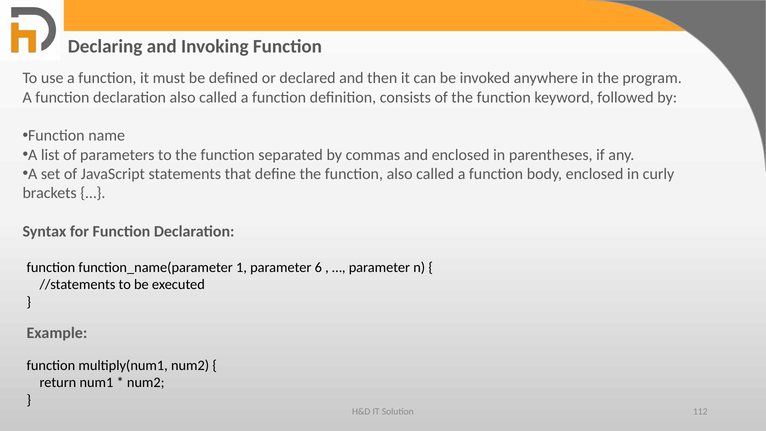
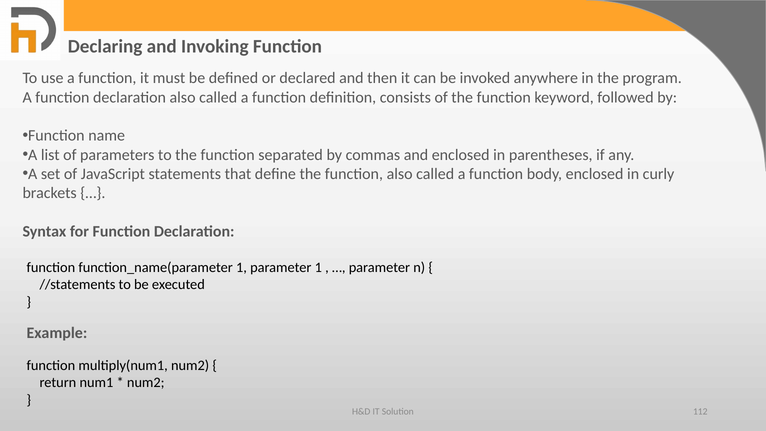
parameter 6: 6 -> 1
